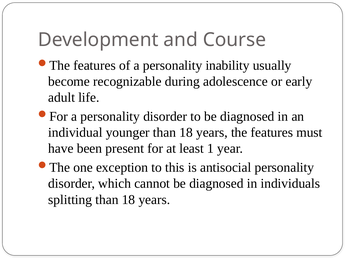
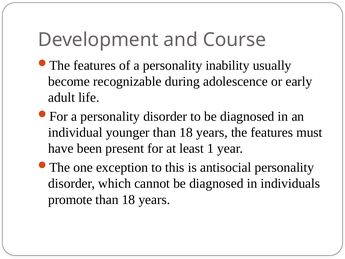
splitting: splitting -> promote
